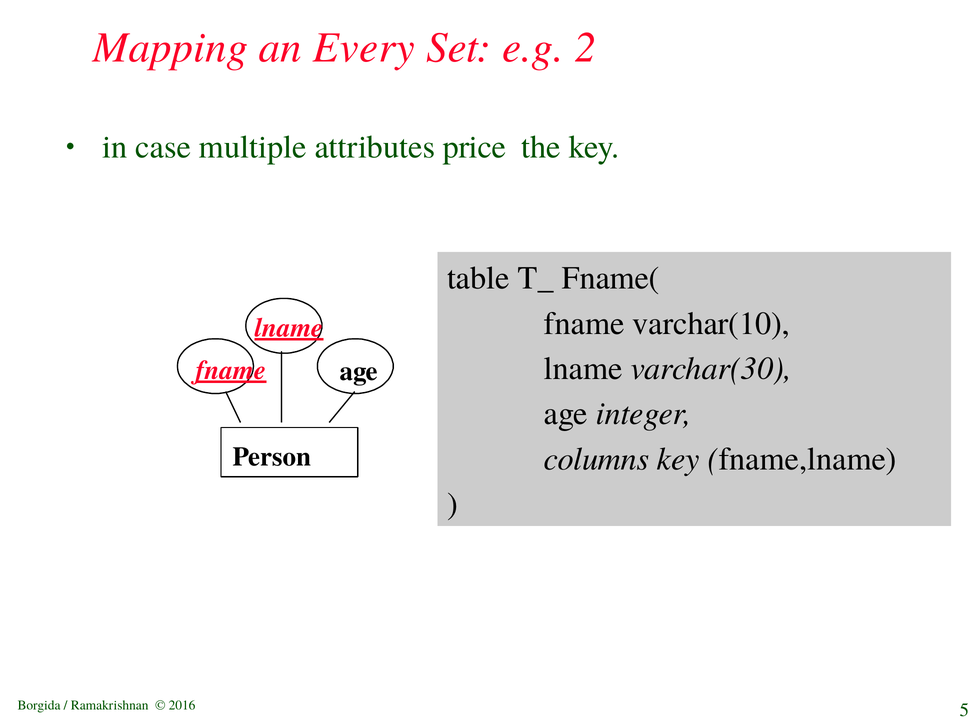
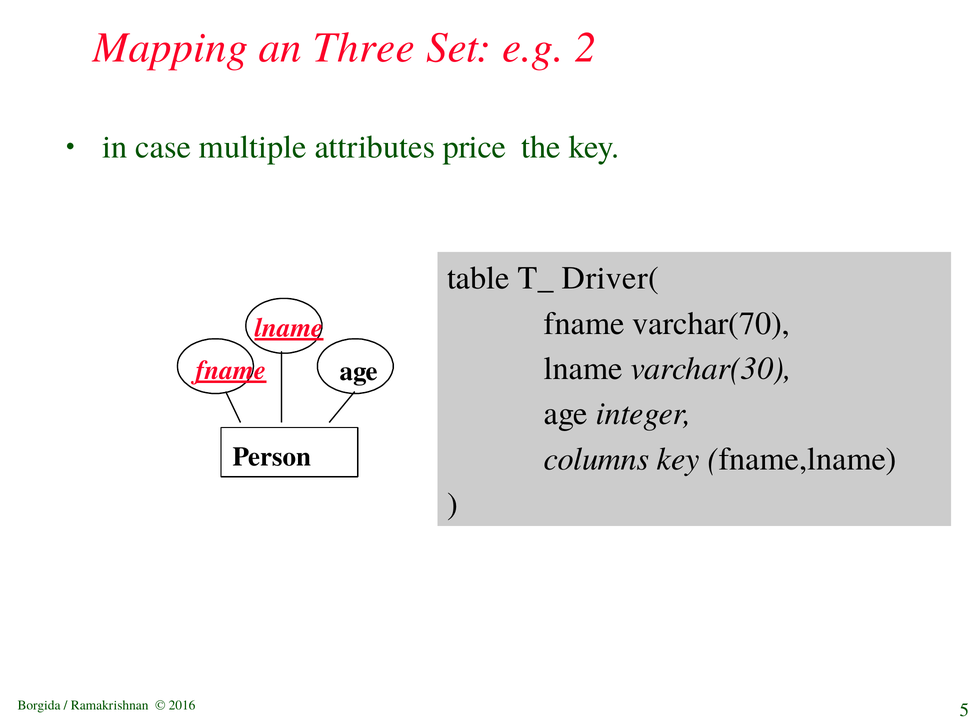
Every: Every -> Three
Fname(: Fname( -> Driver(
varchar(10: varchar(10 -> varchar(70
